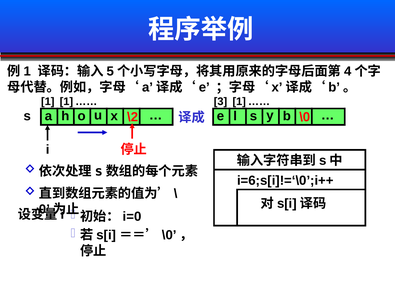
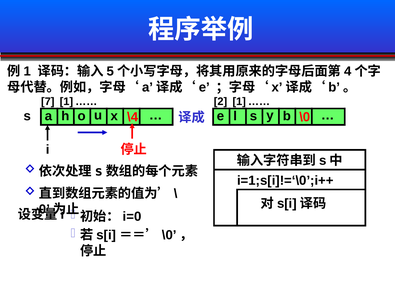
1: 1 -> 7
3: 3 -> 2
\2: \2 -> \4
i=6;s[i]!=‘\0’;i++: i=6;s[i]!=‘\0’;i++ -> i=1;s[i]!=‘\0’;i++
